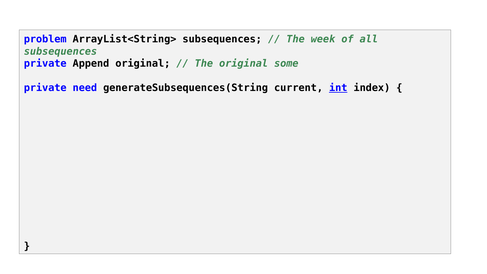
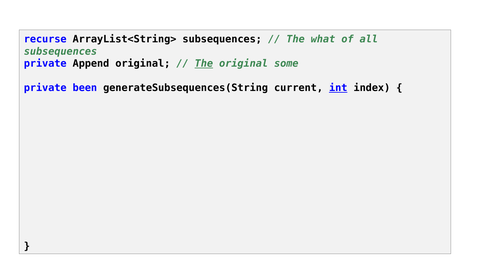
problem: problem -> recurse
week: week -> what
The at (204, 64) underline: none -> present
need: need -> been
